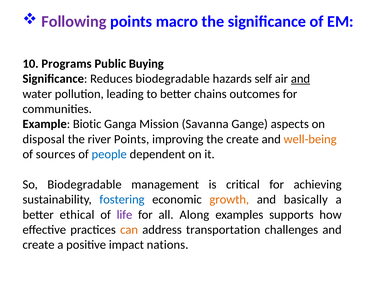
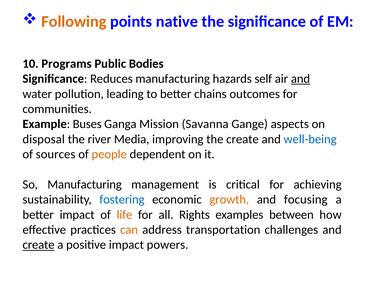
Following colour: purple -> orange
macro: macro -> native
Buying: Buying -> Bodies
Reduces biodegradable: biodegradable -> manufacturing
Biotic: Biotic -> Buses
river Points: Points -> Media
well-being colour: orange -> blue
people colour: blue -> orange
So Biodegradable: Biodegradable -> Manufacturing
basically: basically -> focusing
better ethical: ethical -> impact
life colour: purple -> orange
Along: Along -> Rights
supports: supports -> between
create at (39, 245) underline: none -> present
nations: nations -> powers
